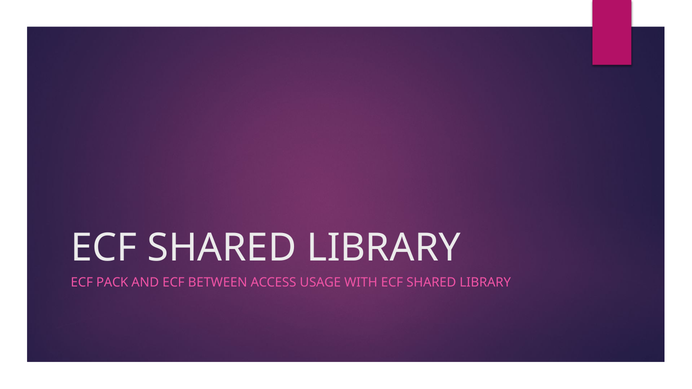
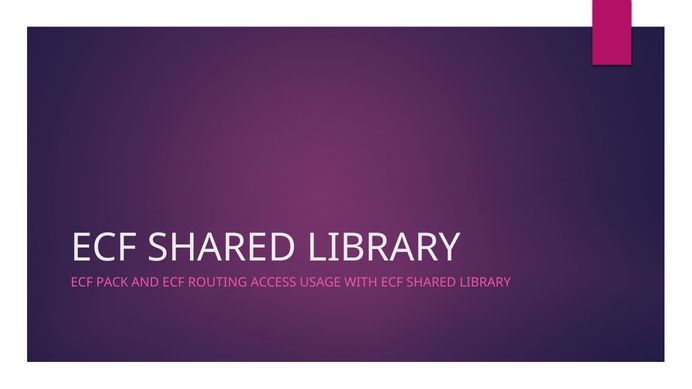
BETWEEN: BETWEEN -> ROUTING
